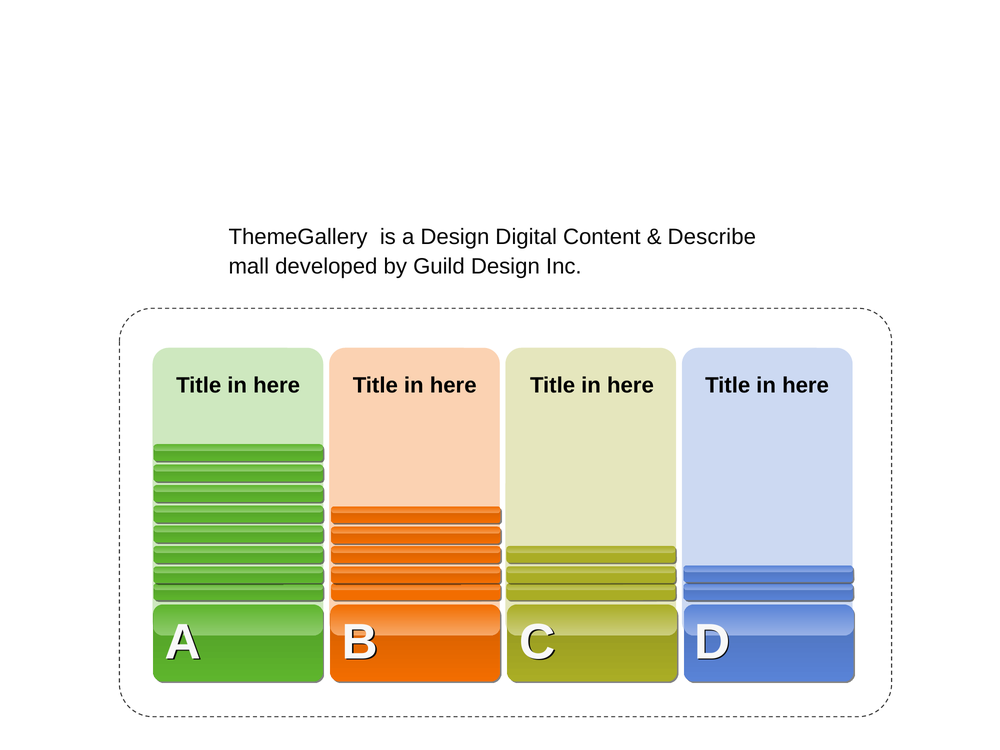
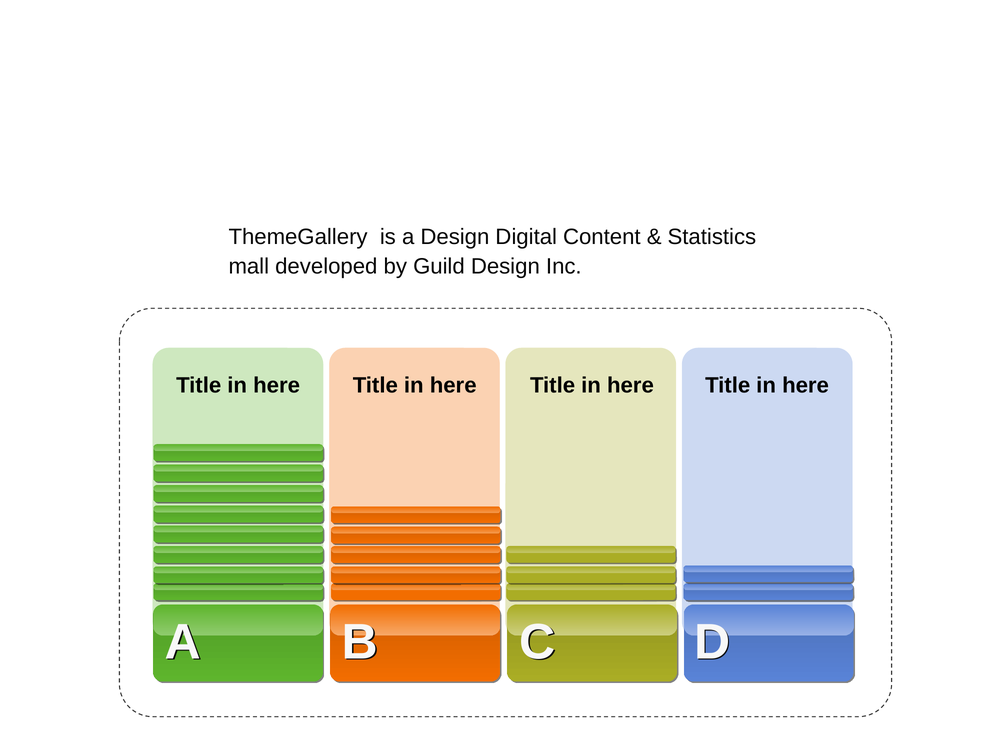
Describe: Describe -> Statistics
